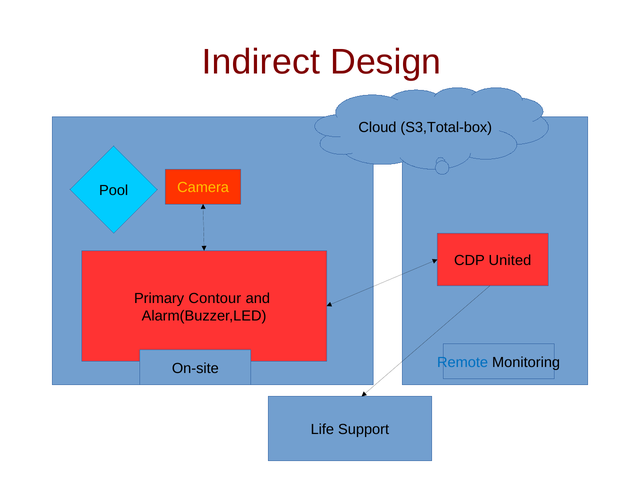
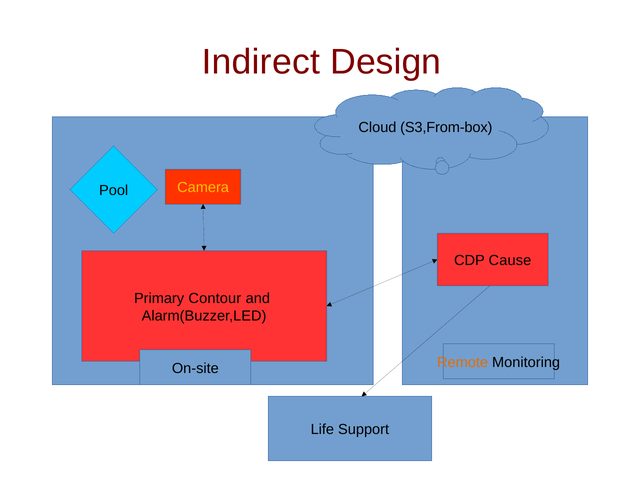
S3,Total-box: S3,Total-box -> S3,From-box
United: United -> Cause
Remote colour: blue -> orange
